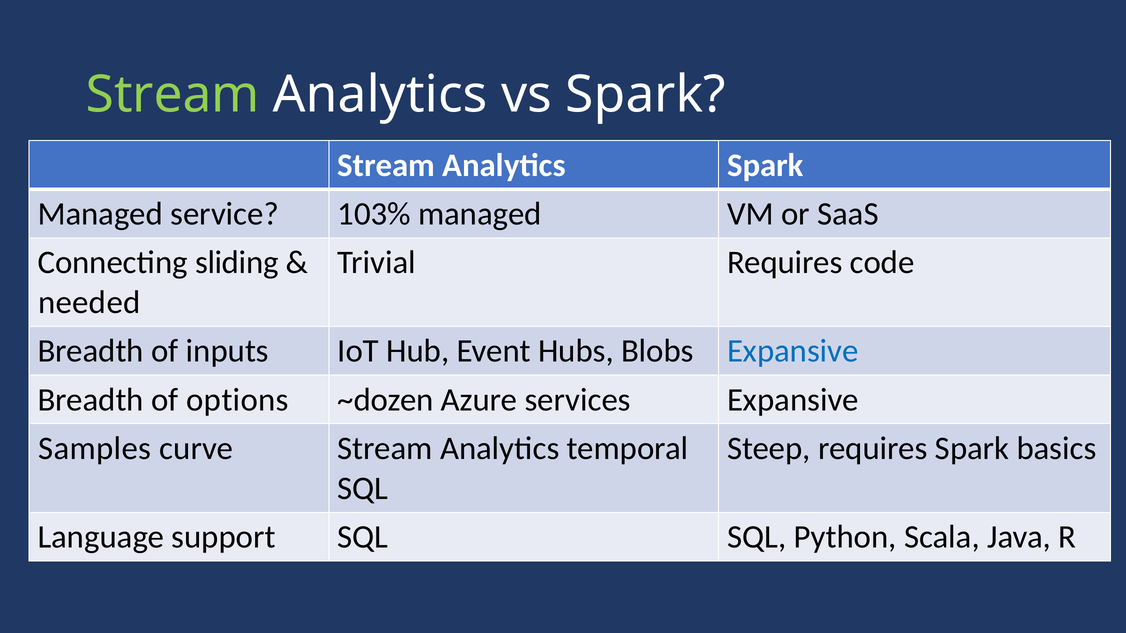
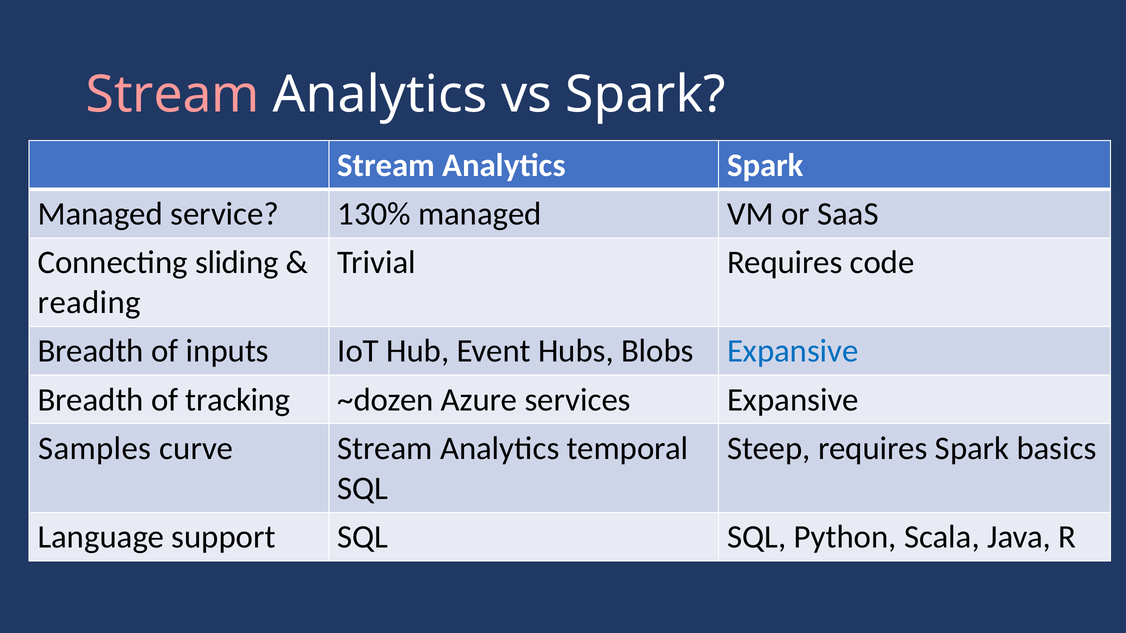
Stream at (173, 95) colour: light green -> pink
103%: 103% -> 130%
needed: needed -> reading
options: options -> tracking
